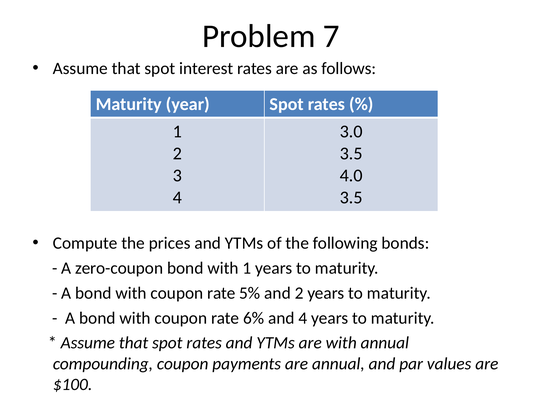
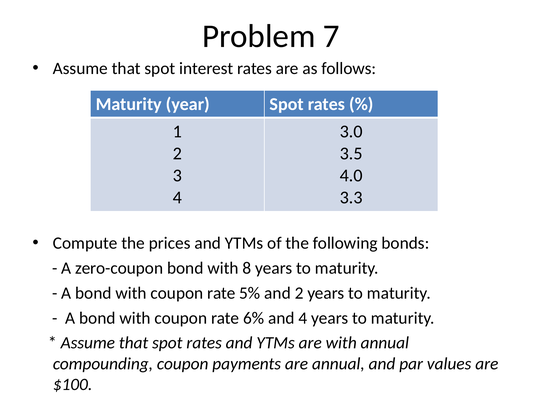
3.5 at (351, 198): 3.5 -> 3.3
with 1: 1 -> 8
